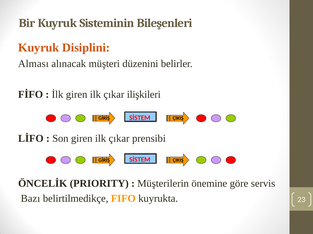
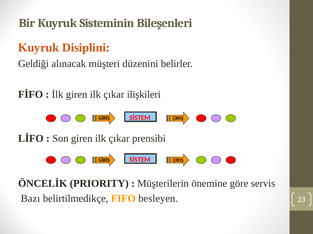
Alması: Alması -> Geldiği
kuyrukta: kuyrukta -> besleyen
